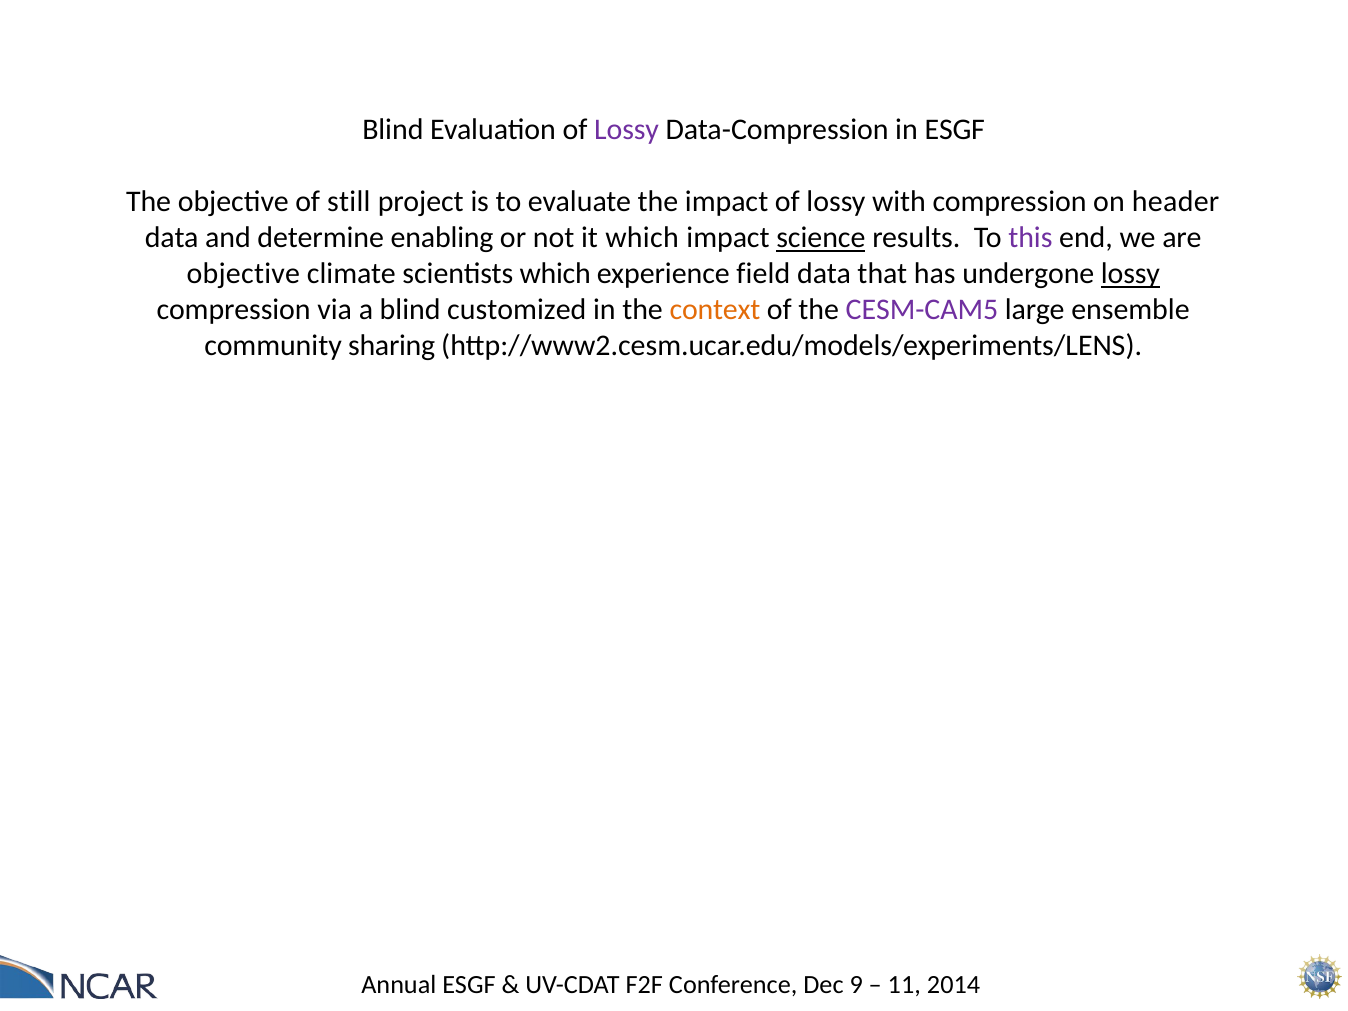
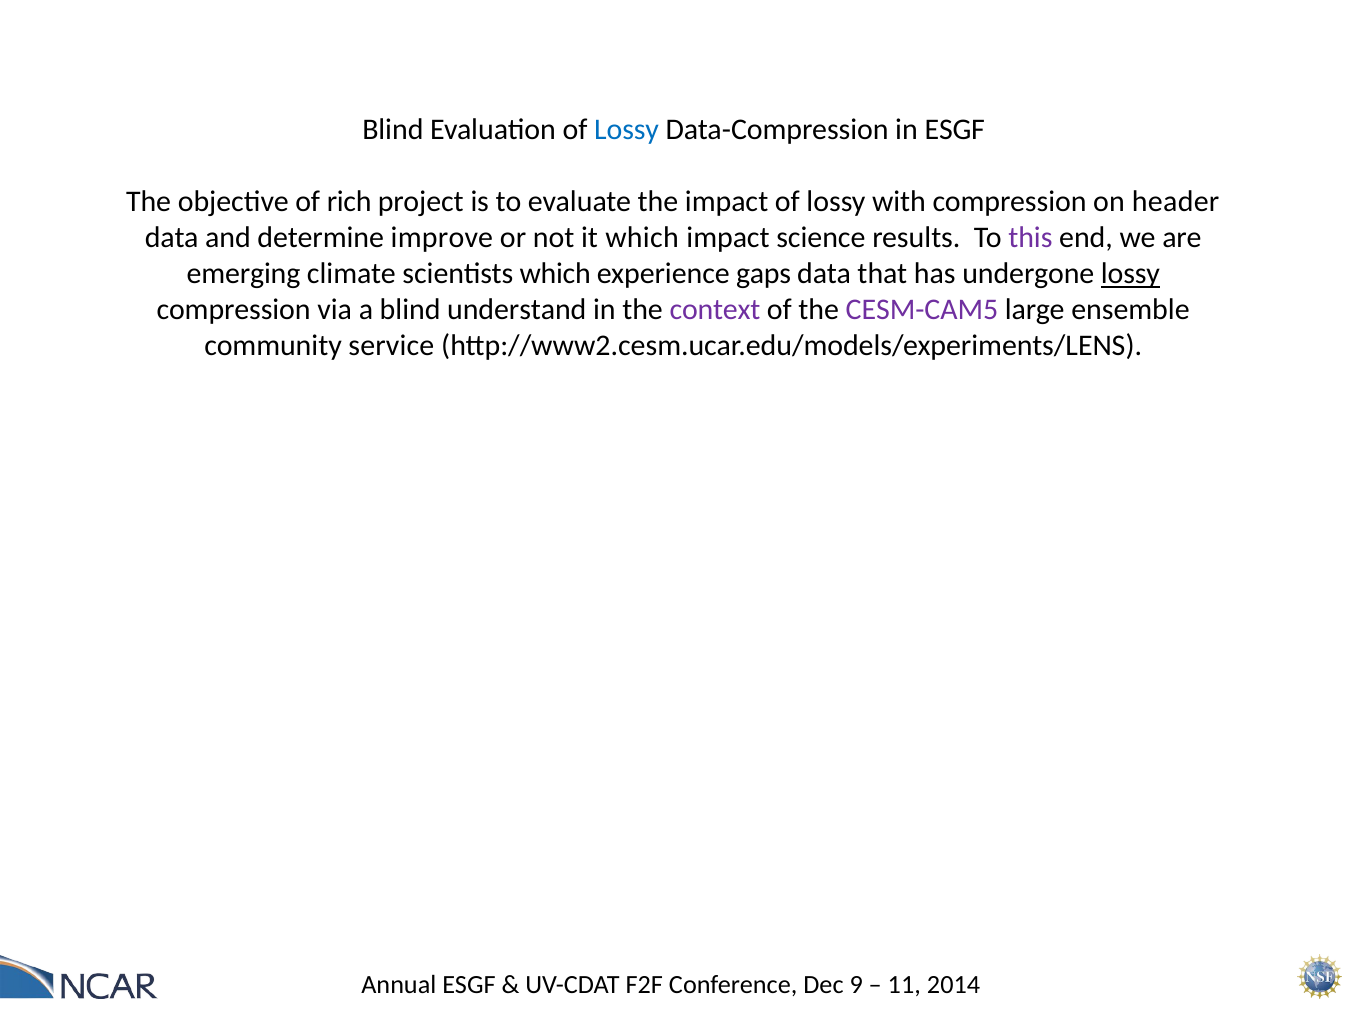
Lossy at (627, 130) colour: purple -> blue
still: still -> rich
enabling: enabling -> improve
science underline: present -> none
objective at (243, 274): objective -> emerging
field: field -> gaps
customized: customized -> understand
context colour: orange -> purple
sharing: sharing -> service
